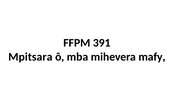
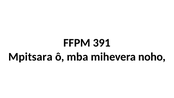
mafy: mafy -> noho
